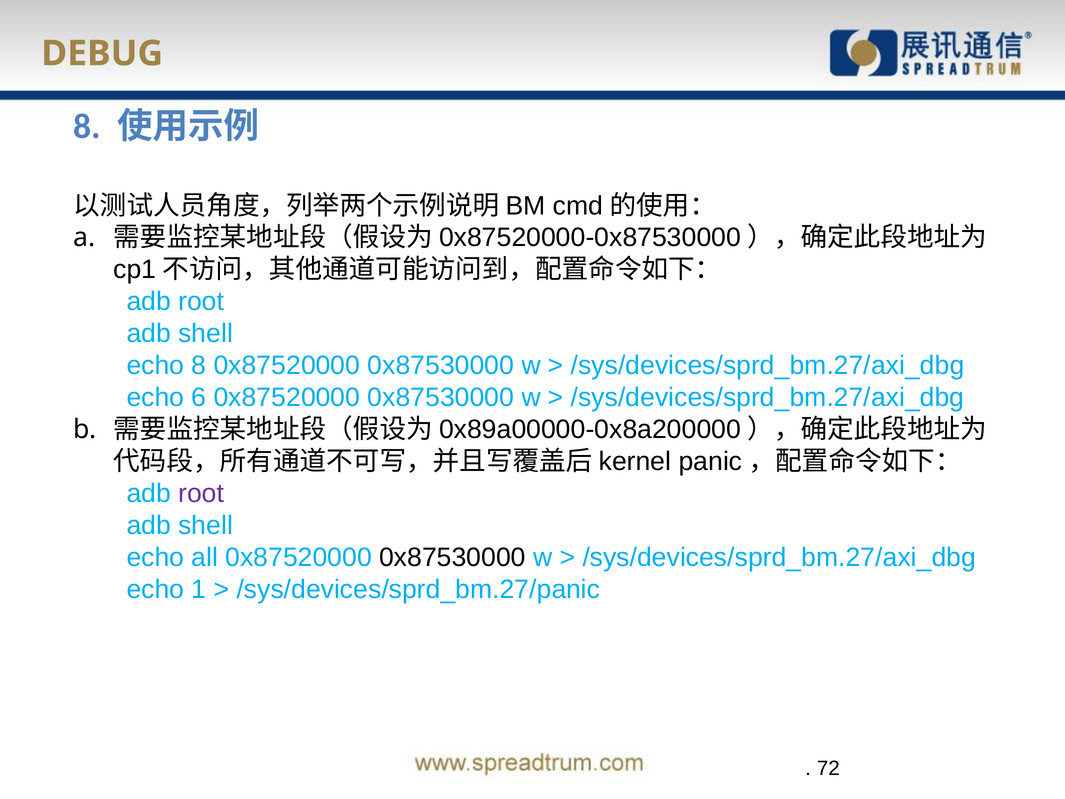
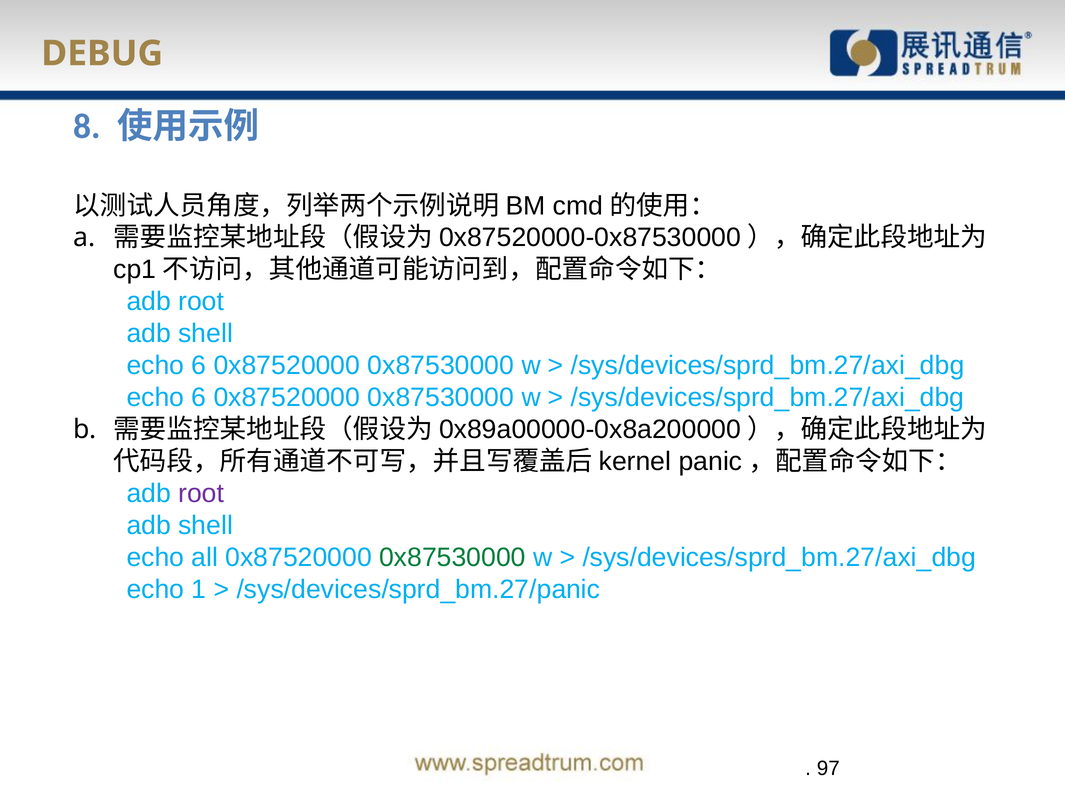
8 at (199, 365): 8 -> 6
0x87530000 at (452, 557) colour: black -> green
72: 72 -> 97
